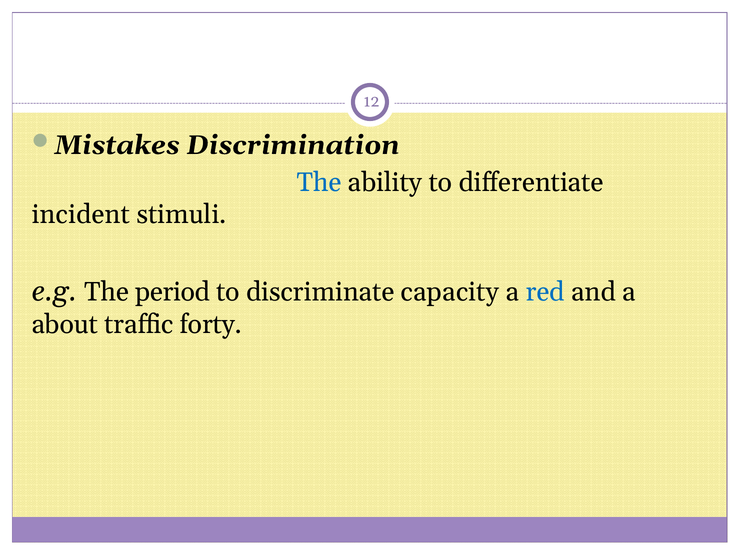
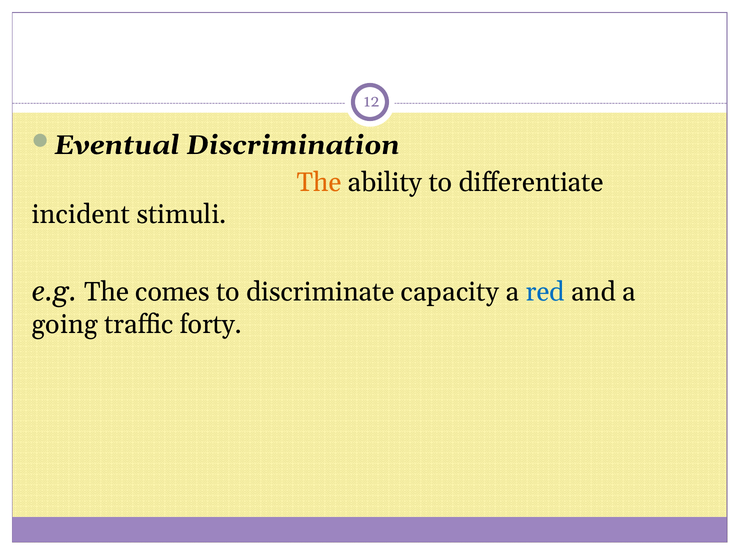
Mistakes: Mistakes -> Eventual
The at (319, 183) colour: blue -> orange
period: period -> comes
about: about -> going
